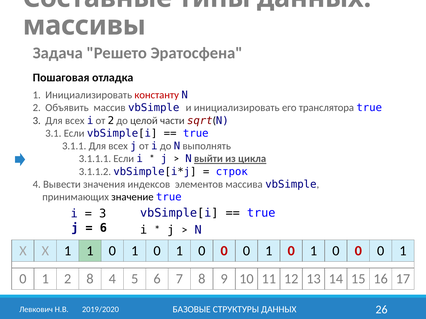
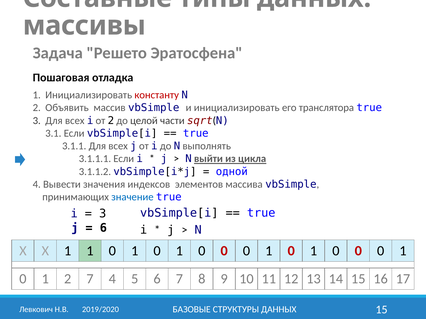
строк: строк -> одной
значение colour: black -> blue
2 8: 8 -> 7
ДАННЫХ 26: 26 -> 15
